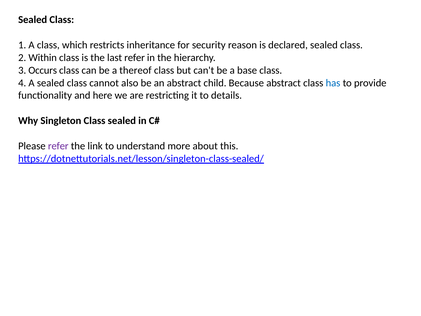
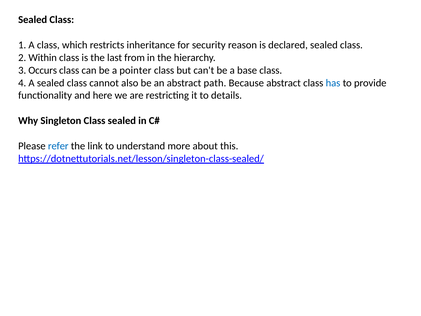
last refer: refer -> from
thereof: thereof -> pointer
child: child -> path
refer at (58, 146) colour: purple -> blue
